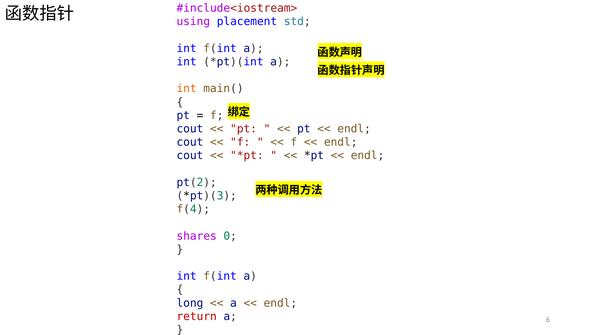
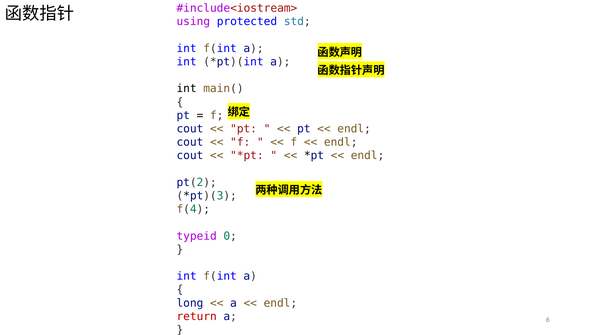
placement: placement -> protected
int at (187, 89) colour: orange -> black
shares: shares -> typeid
